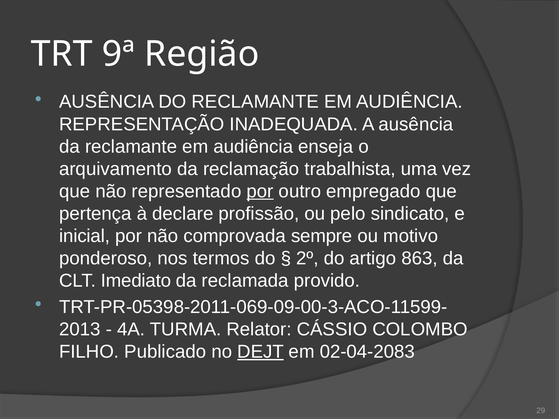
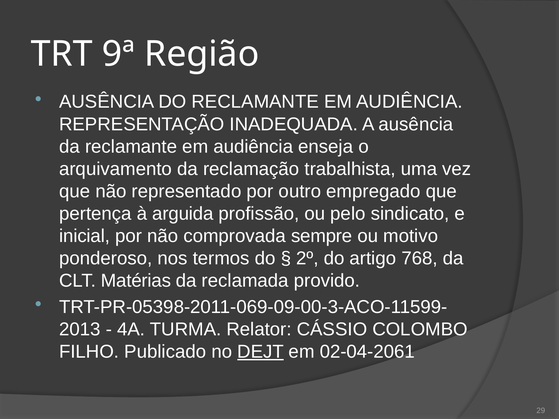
por at (260, 191) underline: present -> none
declare: declare -> arguida
863: 863 -> 768
Imediato: Imediato -> Matérias
02-04-2083: 02-04-2083 -> 02-04-2061
